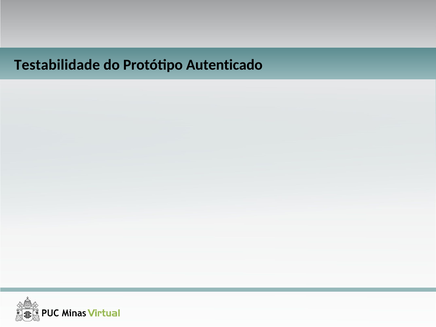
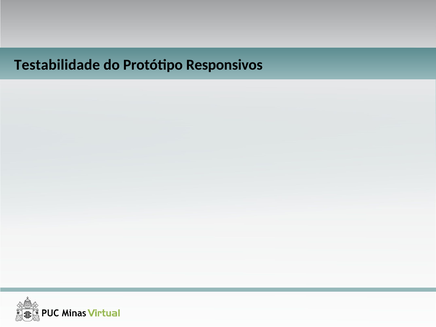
Autenticado: Autenticado -> Responsivos
